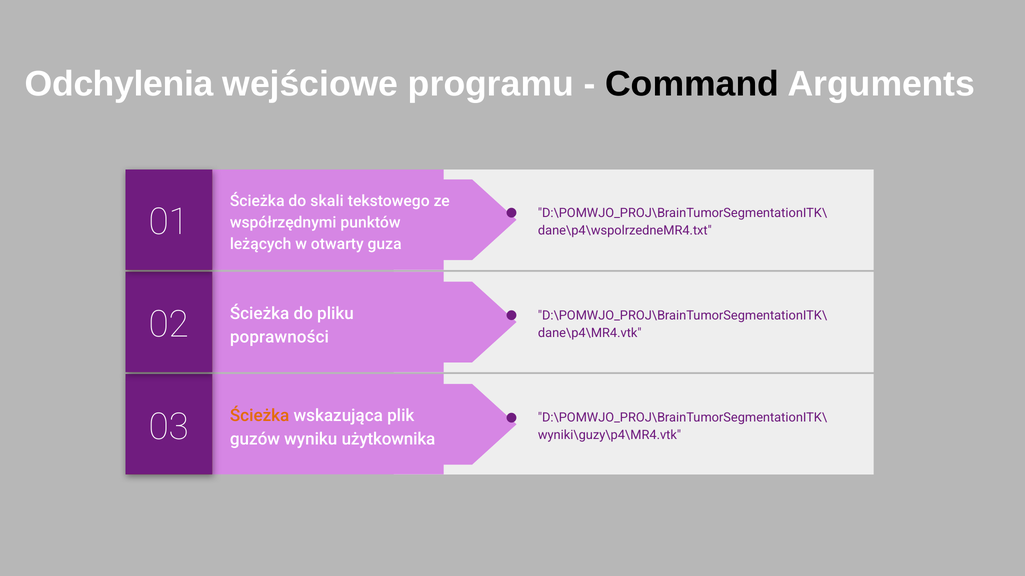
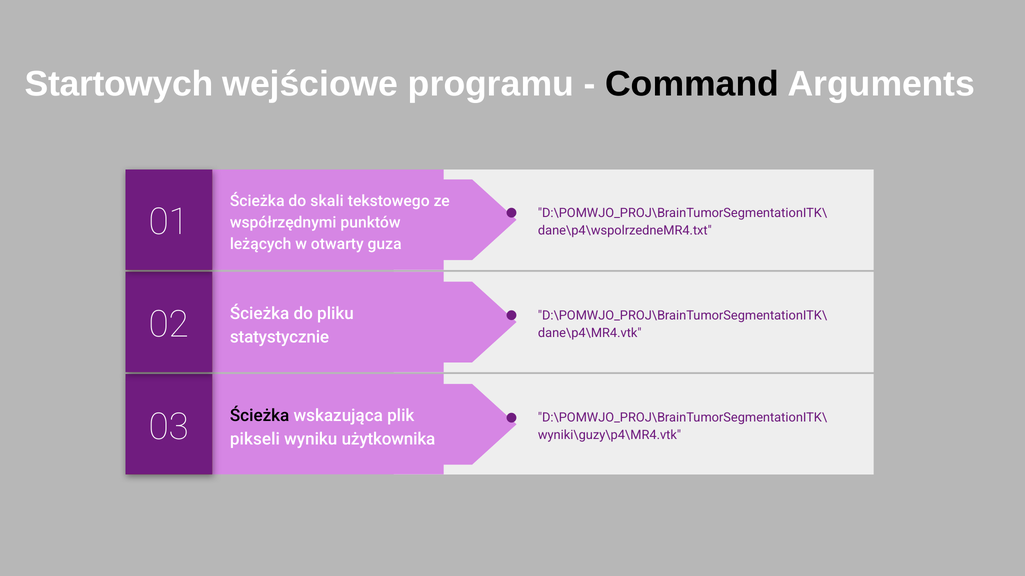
Odchylenia: Odchylenia -> Startowych
poprawności: poprawności -> statystycznie
Ścieżka at (260, 416) colour: orange -> black
guzów: guzów -> pikseli
